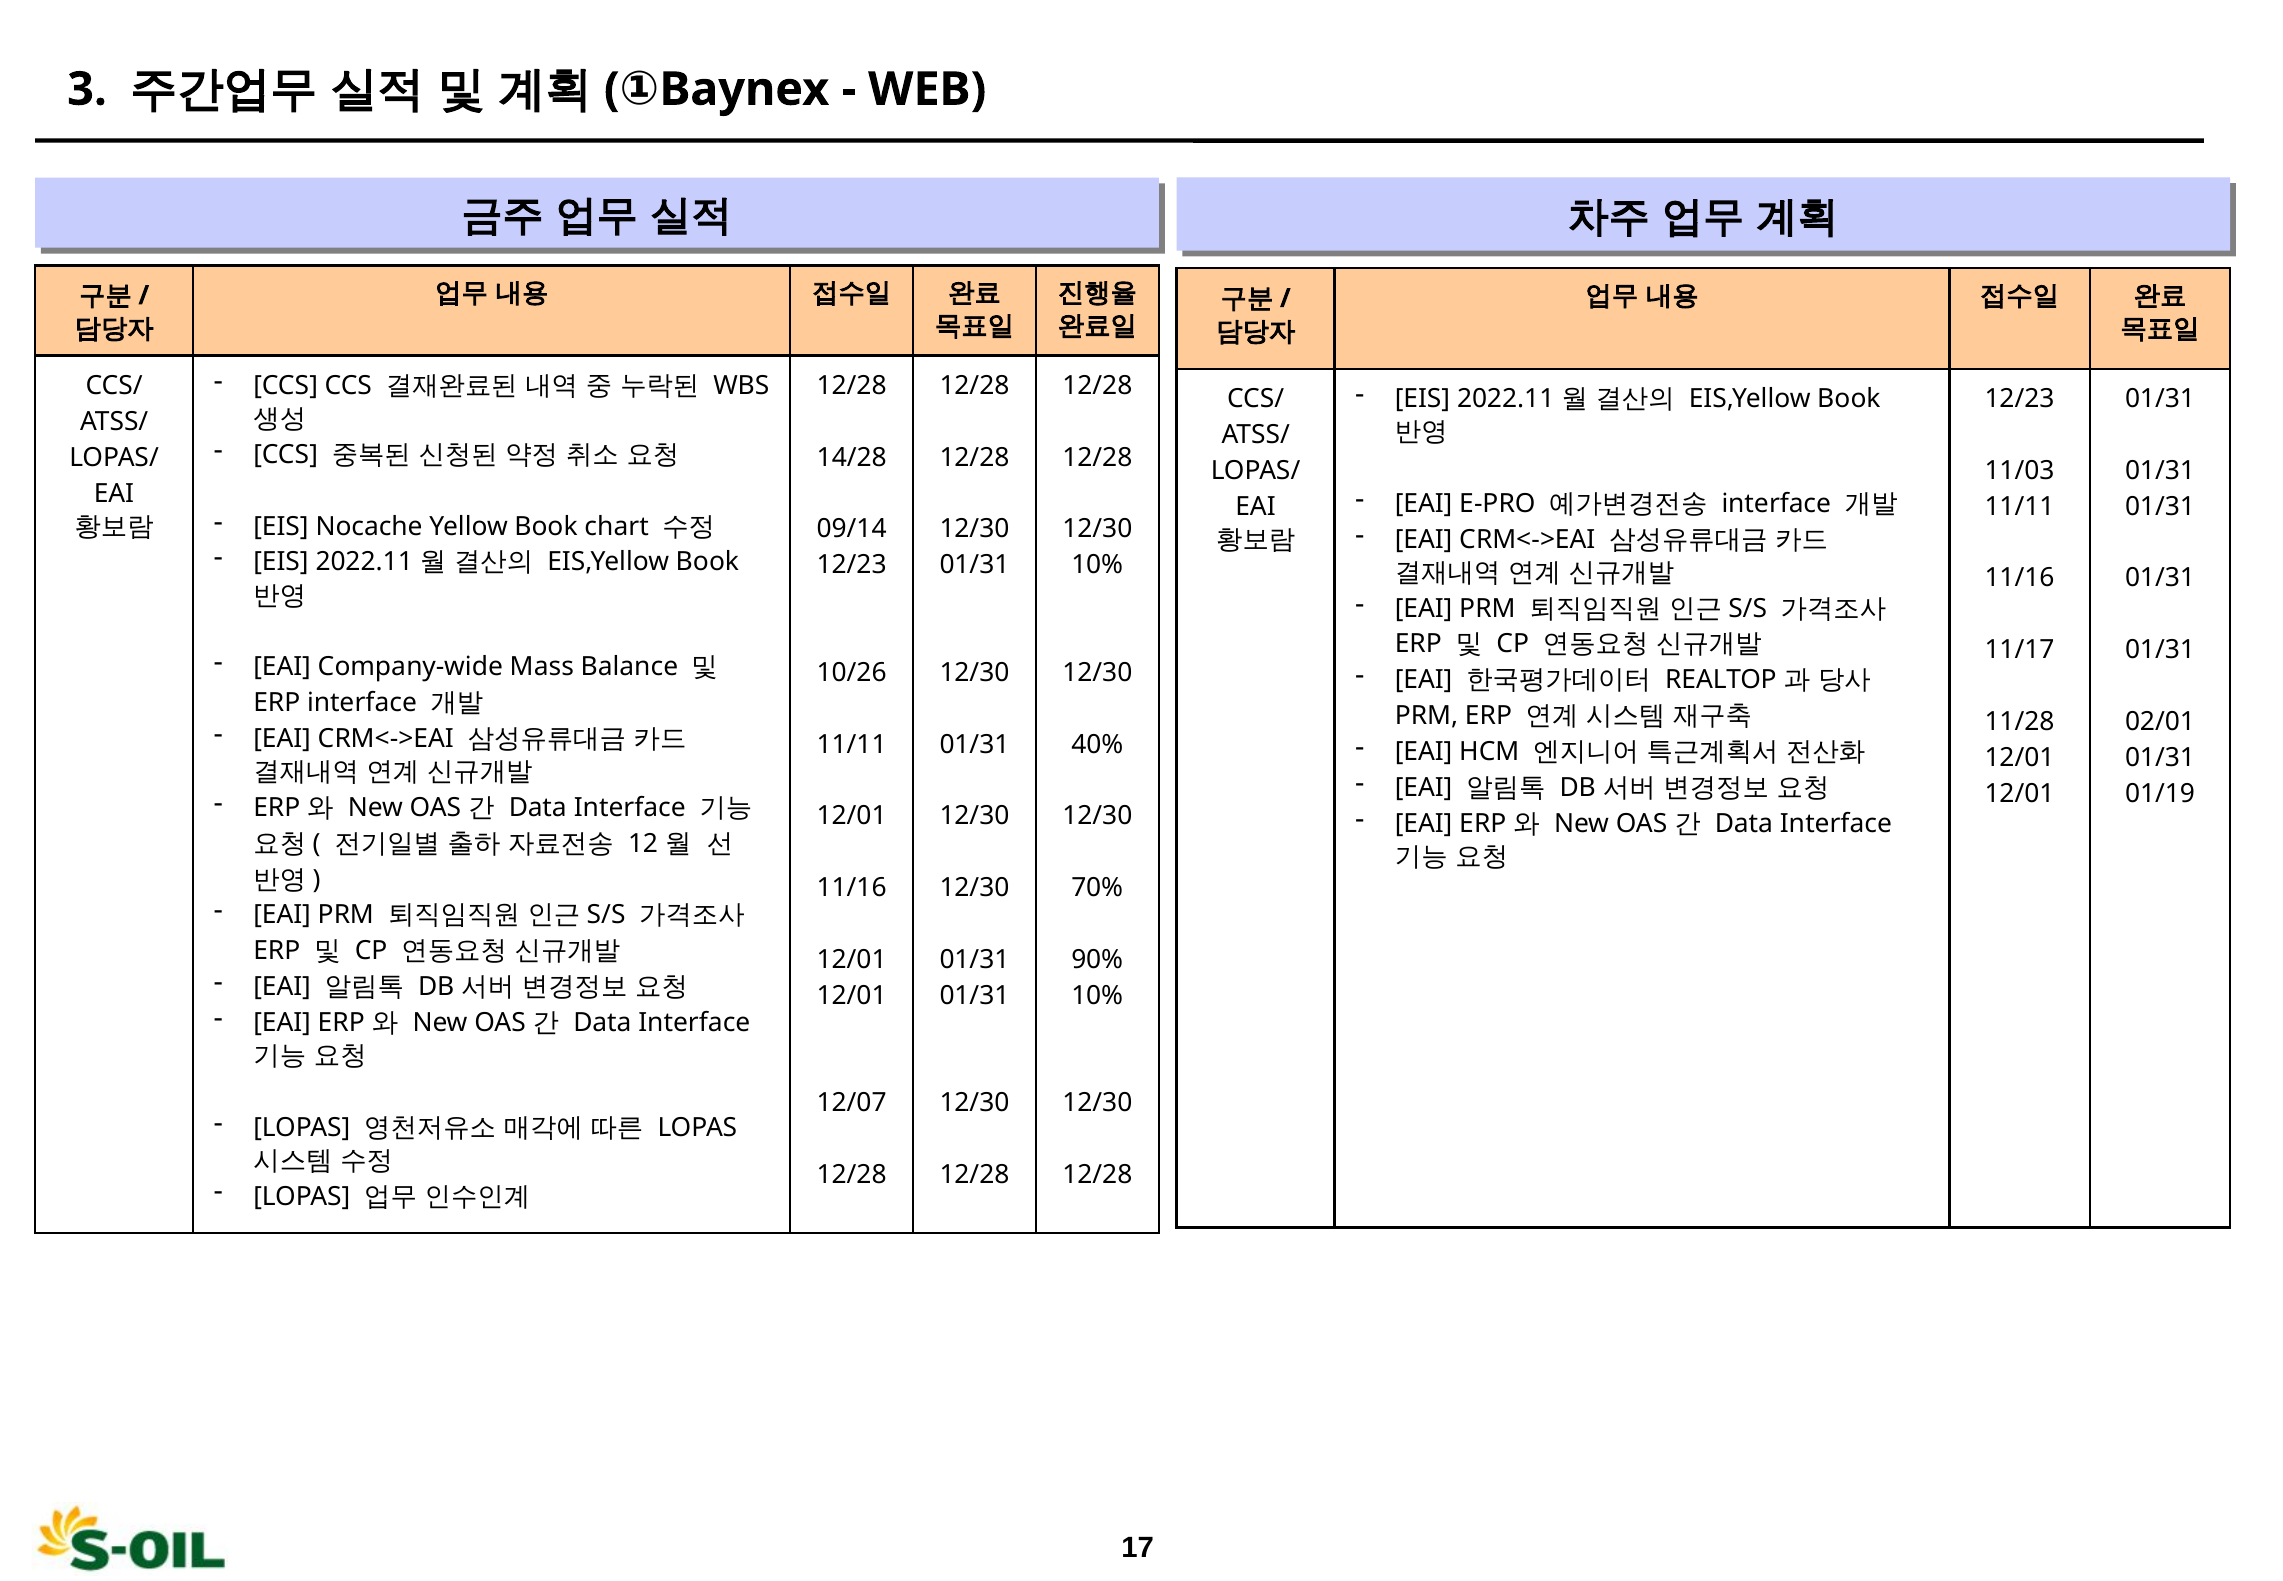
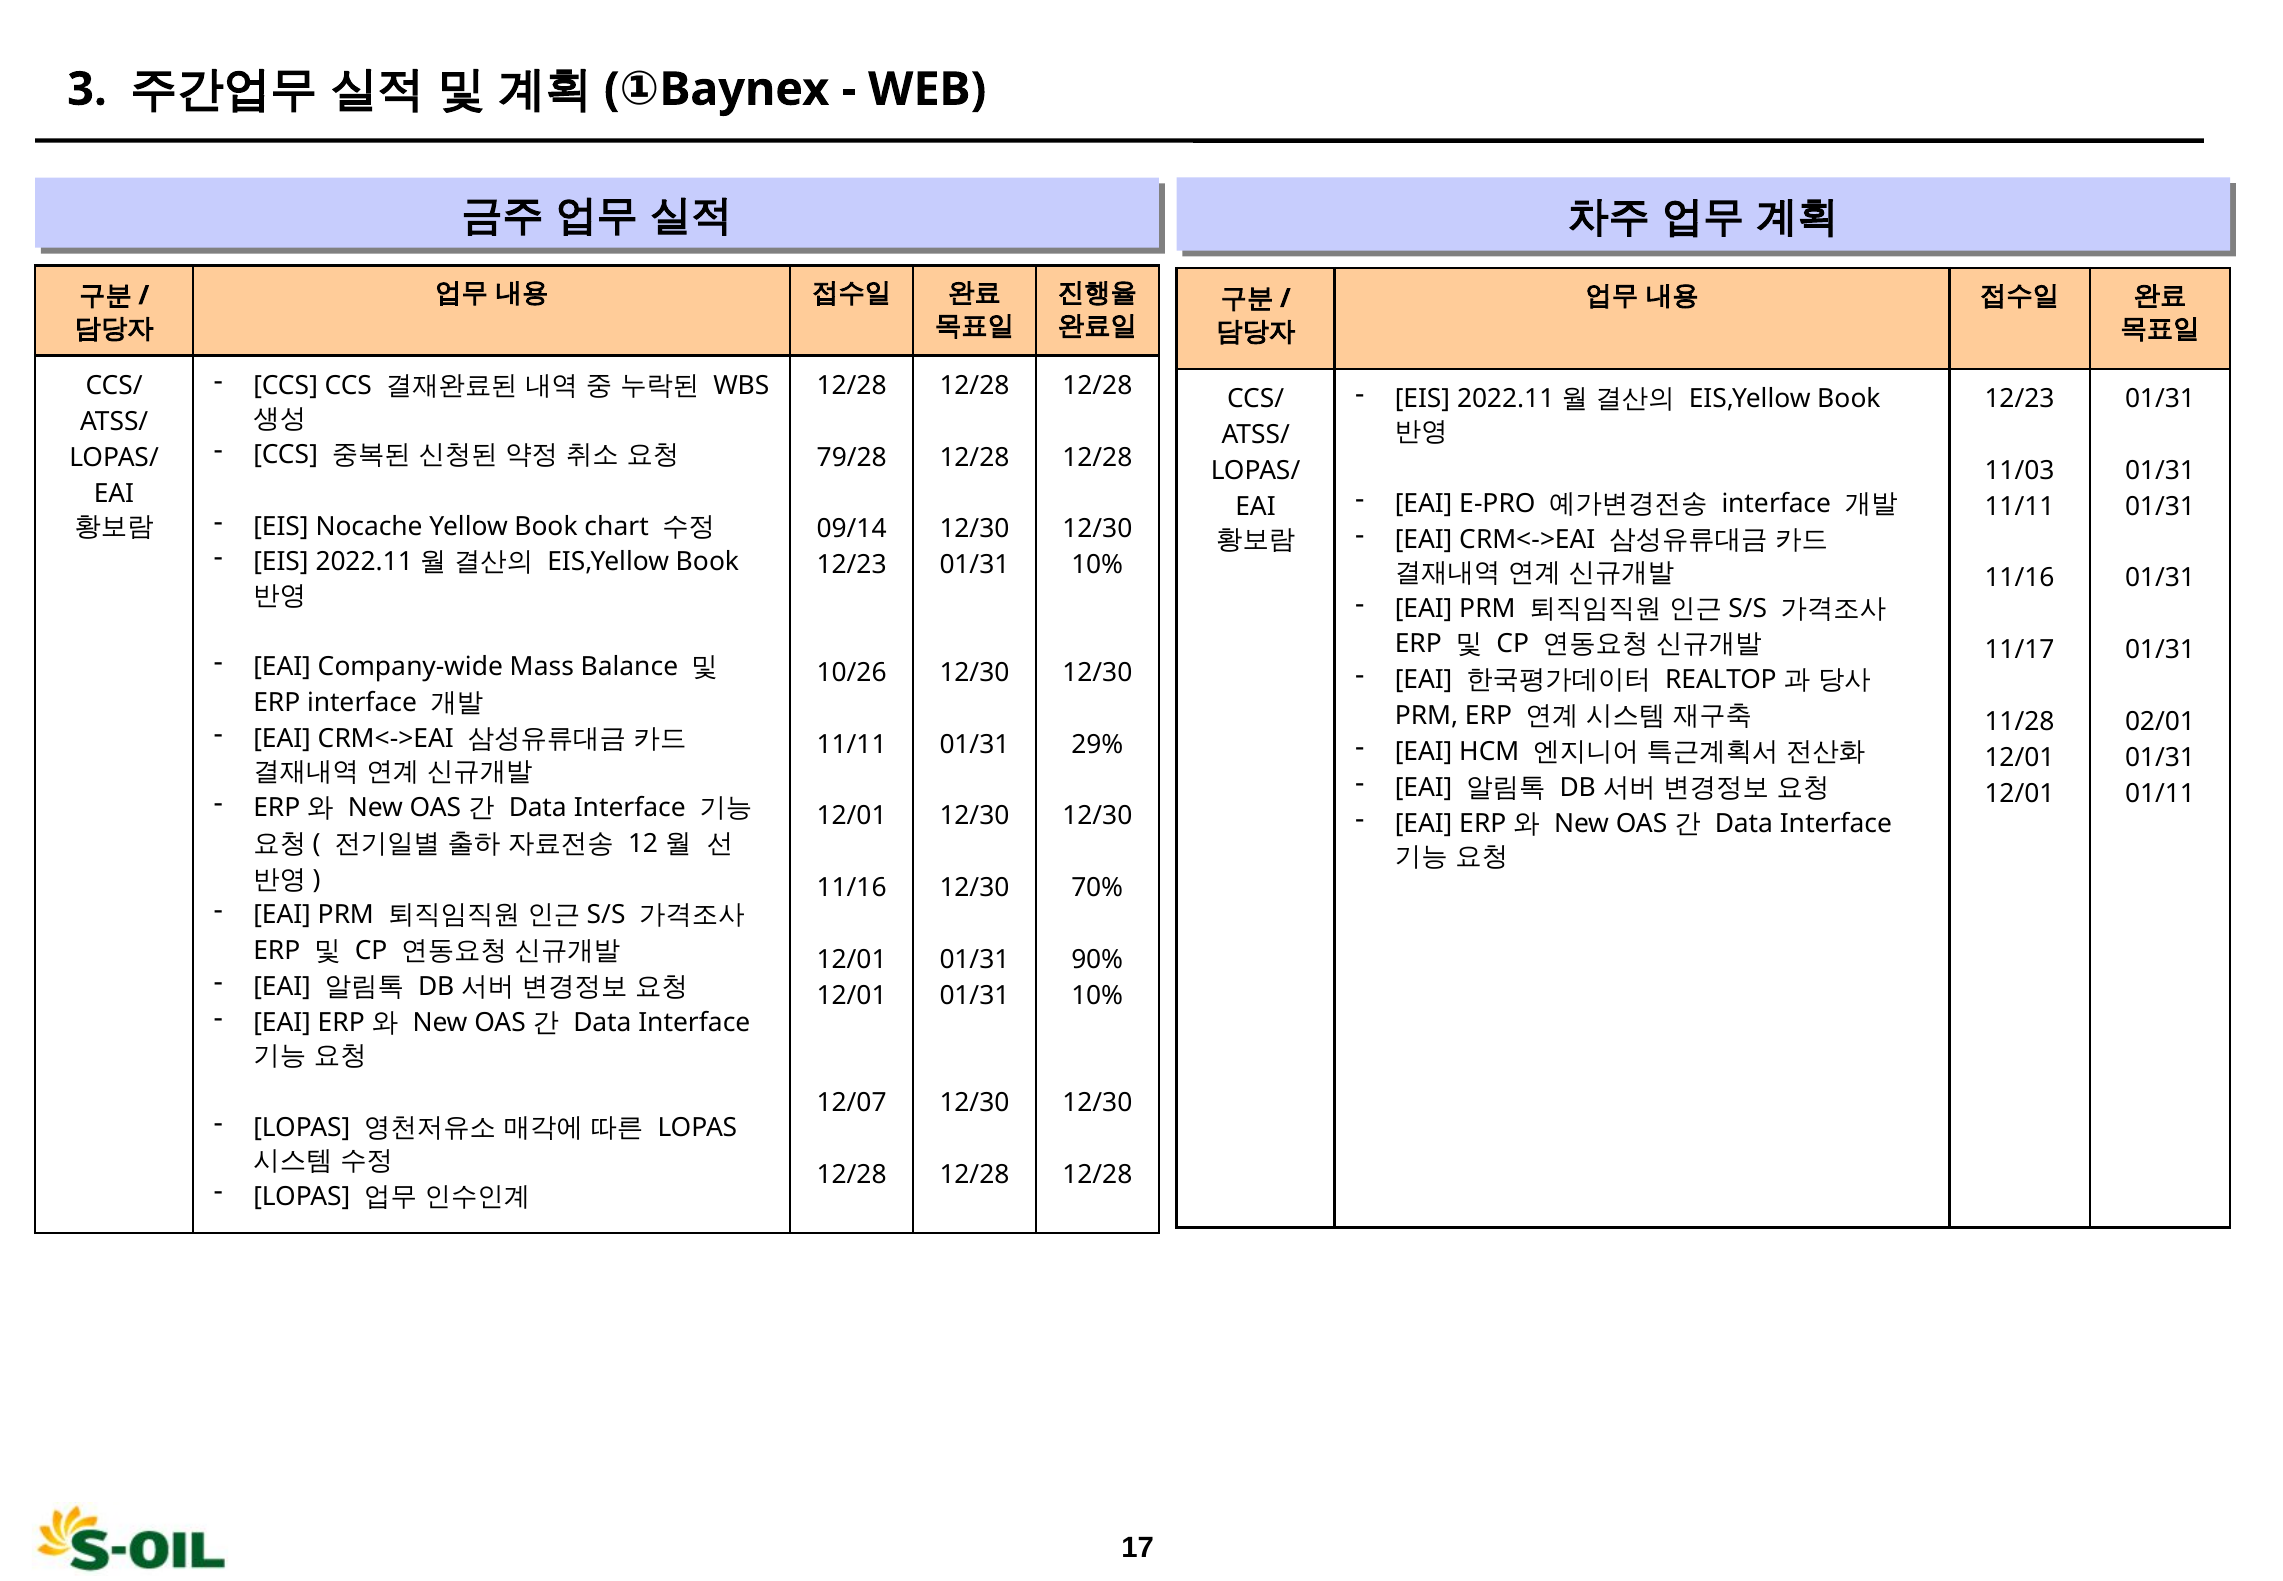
14/28: 14/28 -> 79/28
40%: 40% -> 29%
01/19: 01/19 -> 01/11
